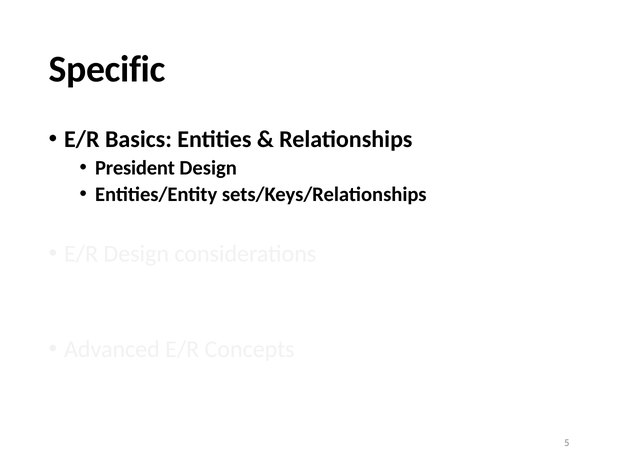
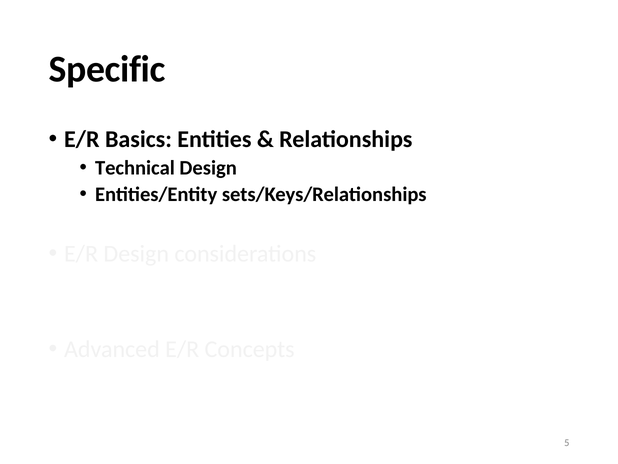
President: President -> Technical
